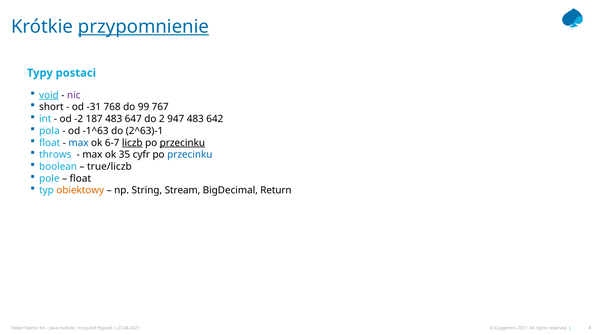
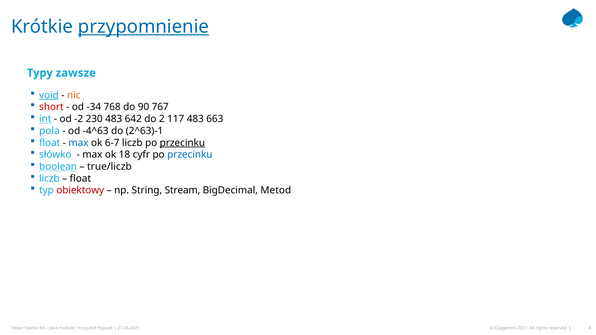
postaci: postaci -> zawsze
nic colour: purple -> orange
short colour: black -> red
-31: -31 -> -34
99: 99 -> 90
int underline: none -> present
187: 187 -> 230
647: 647 -> 642
947: 947 -> 117
642: 642 -> 663
-1^63: -1^63 -> -4^63
liczb at (132, 143) underline: present -> none
throws: throws -> słówko
35: 35 -> 18
boolean underline: none -> present
pole at (49, 179): pole -> liczb
obiektowy colour: orange -> red
Return: Return -> Metod
